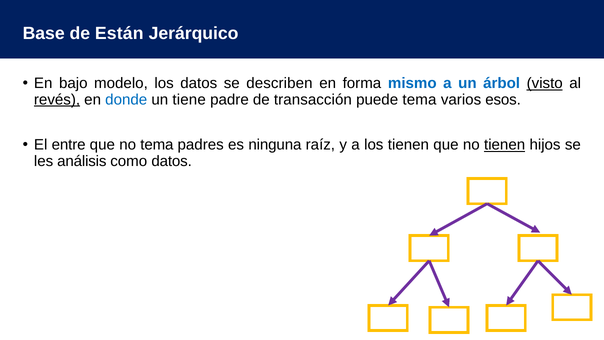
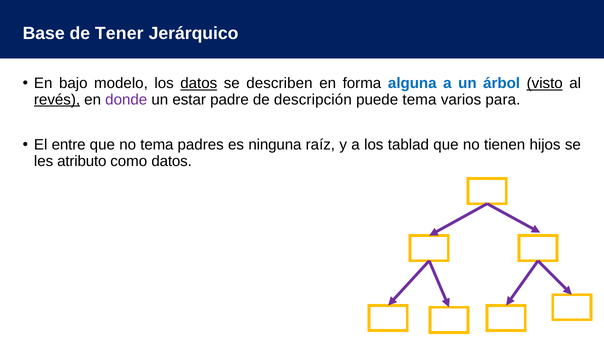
Están: Están -> Tener
datos at (199, 83) underline: none -> present
mismo: mismo -> alguna
donde colour: blue -> purple
tiene: tiene -> estar
transacción: transacción -> descripción
esos: esos -> para
los tienen: tienen -> tablad
tienen at (505, 145) underline: present -> none
análisis: análisis -> atributo
